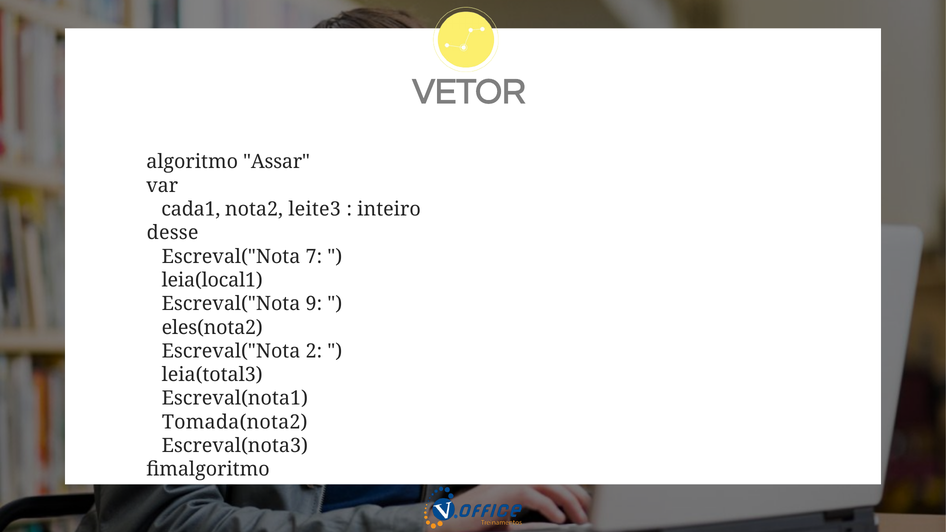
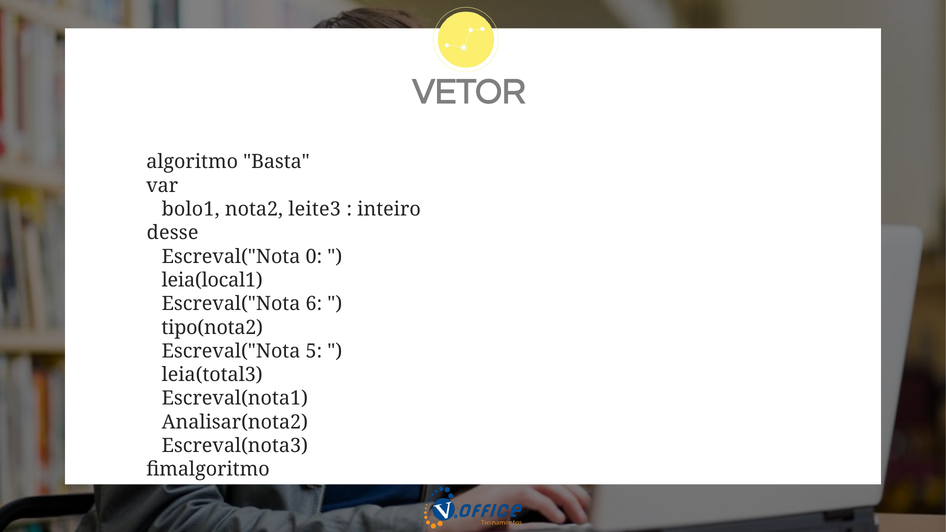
Assar: Assar -> Basta
cada1: cada1 -> bolo1
7: 7 -> 0
9: 9 -> 6
eles(nota2: eles(nota2 -> tipo(nota2
2: 2 -> 5
Tomada(nota2: Tomada(nota2 -> Analisar(nota2
